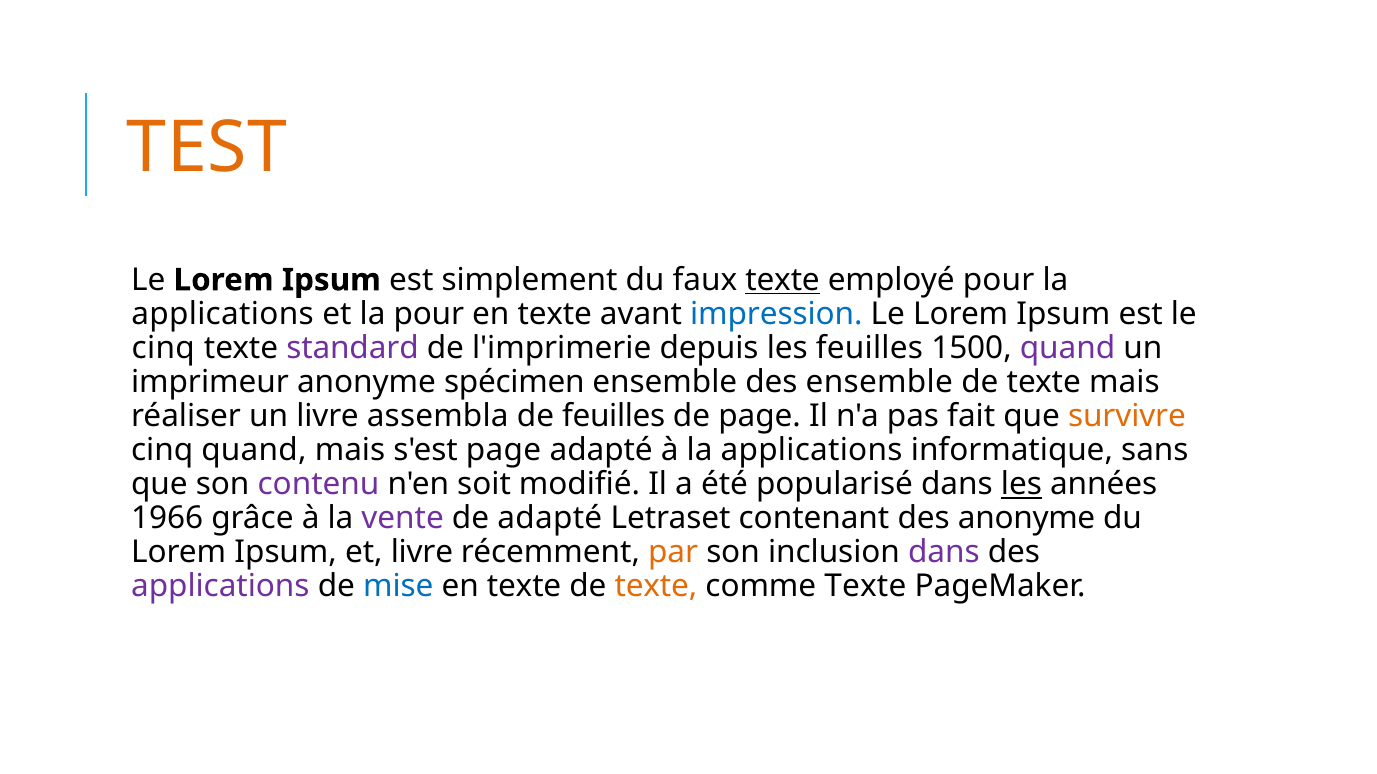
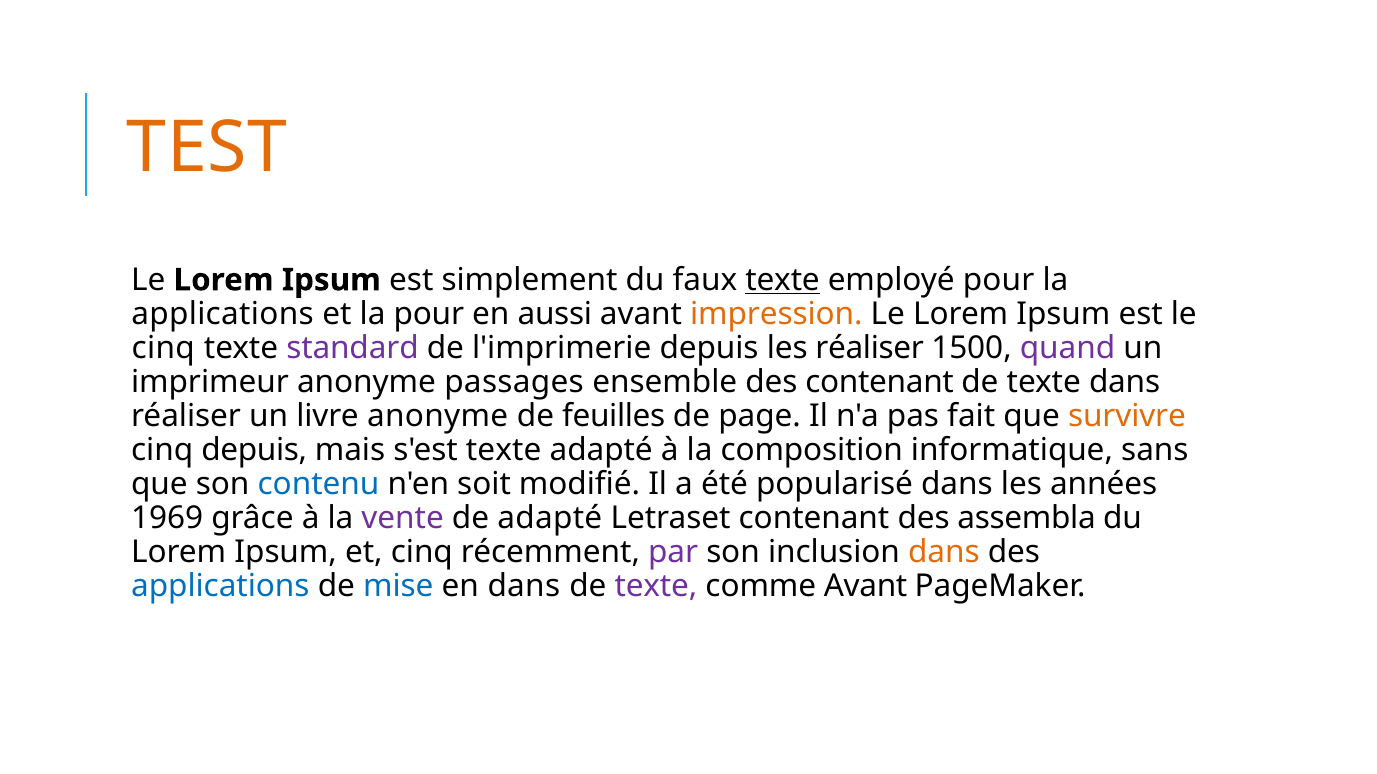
texte at (555, 314): texte -> aussi
impression colour: blue -> orange
les feuilles: feuilles -> réaliser
spécimen: spécimen -> passages
des ensemble: ensemble -> contenant
texte mais: mais -> dans
livre assembla: assembla -> anonyme
cinq quand: quand -> depuis
s'est page: page -> texte
à la applications: applications -> composition
contenu colour: purple -> blue
les at (1021, 485) underline: present -> none
1966: 1966 -> 1969
des anonyme: anonyme -> assembla
et livre: livre -> cinq
par colour: orange -> purple
dans at (944, 553) colour: purple -> orange
applications at (220, 587) colour: purple -> blue
texte at (524, 587): texte -> dans
texte at (656, 587) colour: orange -> purple
comme Texte: Texte -> Avant
